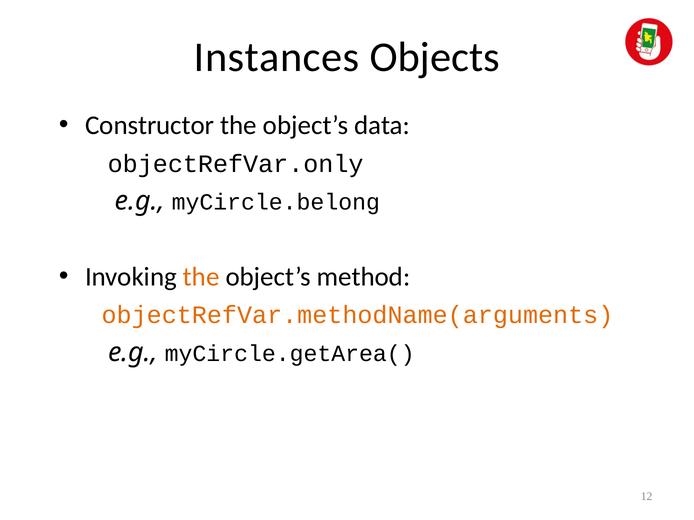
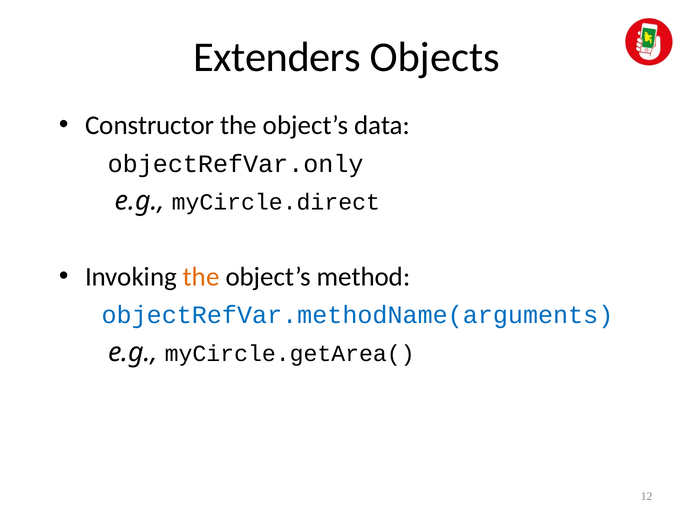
Instances: Instances -> Extenders
myCircle.belong: myCircle.belong -> myCircle.direct
objectRefVar.methodName(arguments colour: orange -> blue
